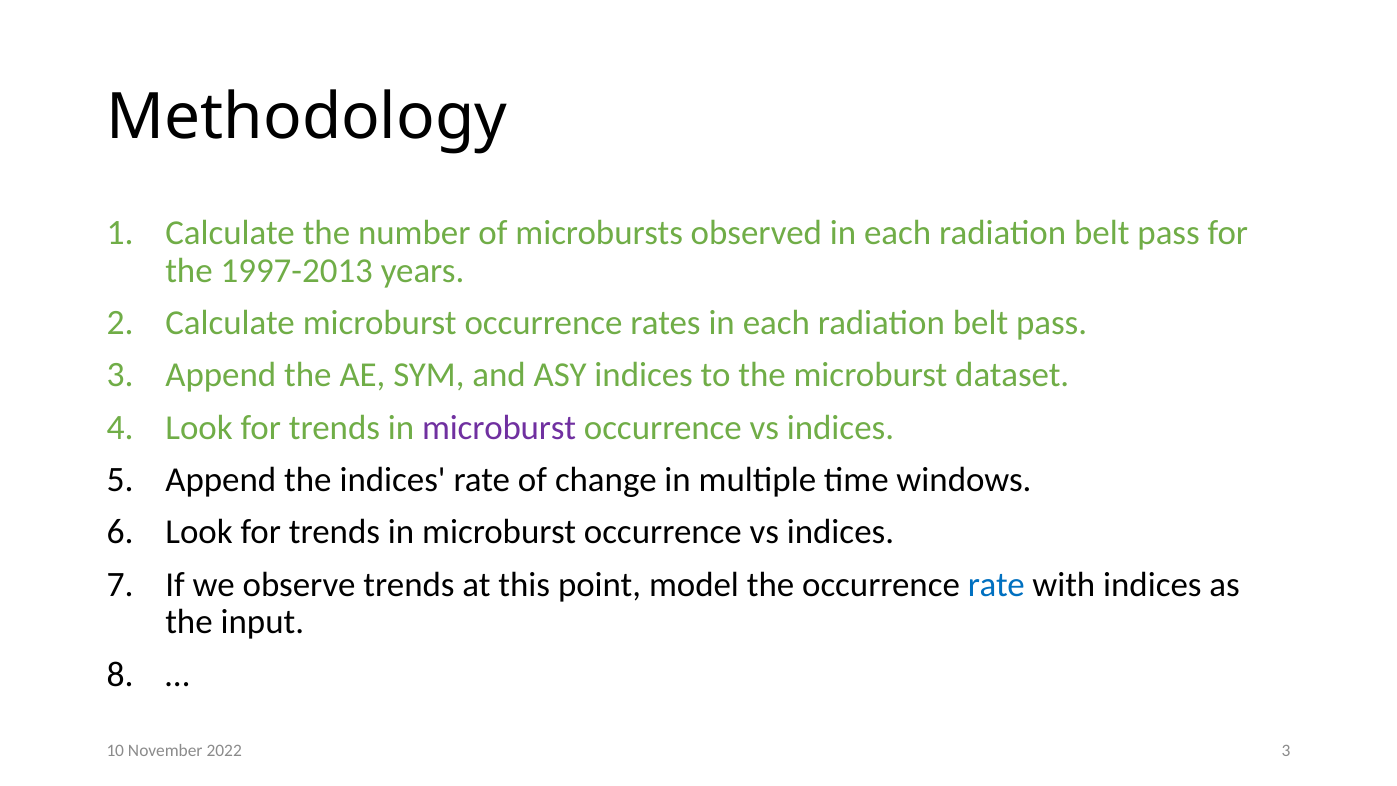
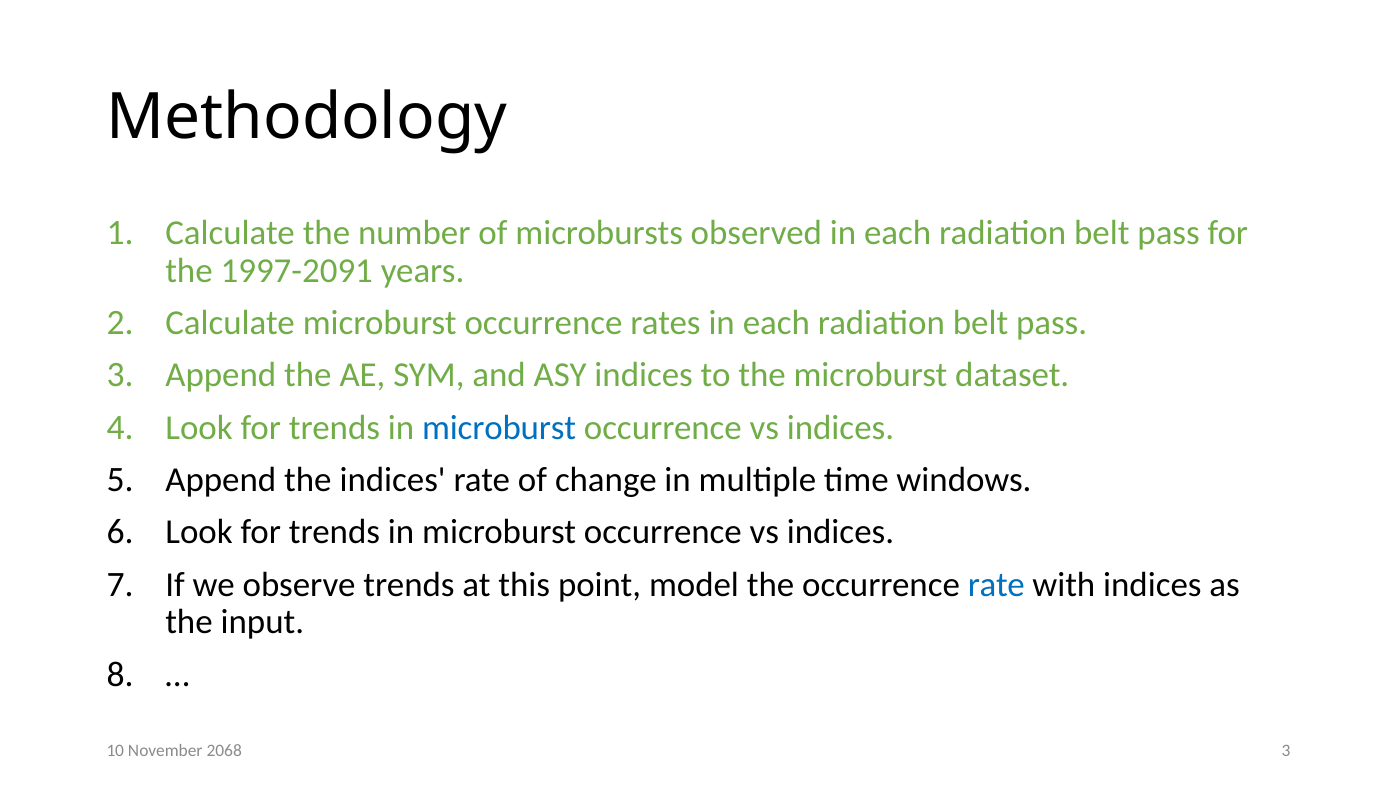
1997-2013: 1997-2013 -> 1997-2091
microburst at (499, 428) colour: purple -> blue
2022: 2022 -> 2068
